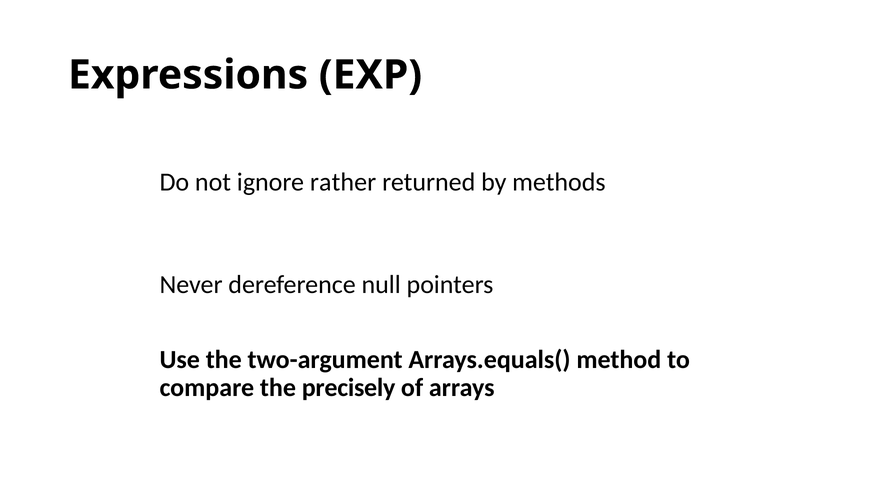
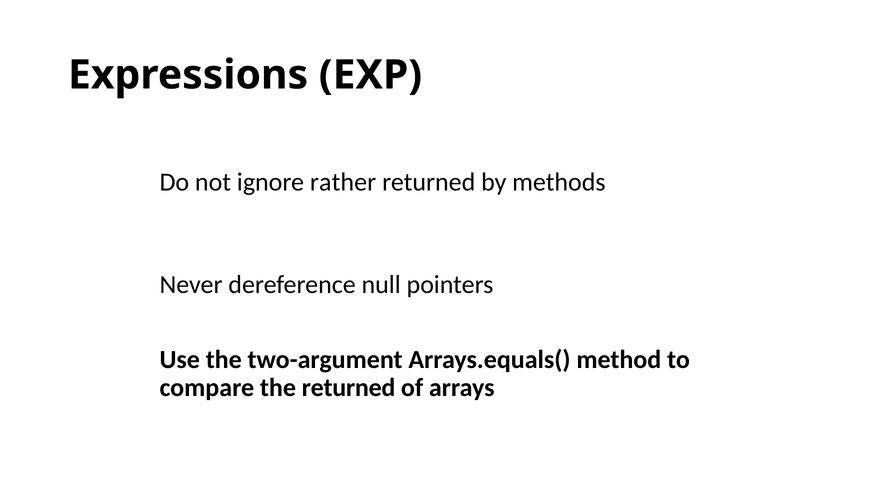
the precisely: precisely -> returned
